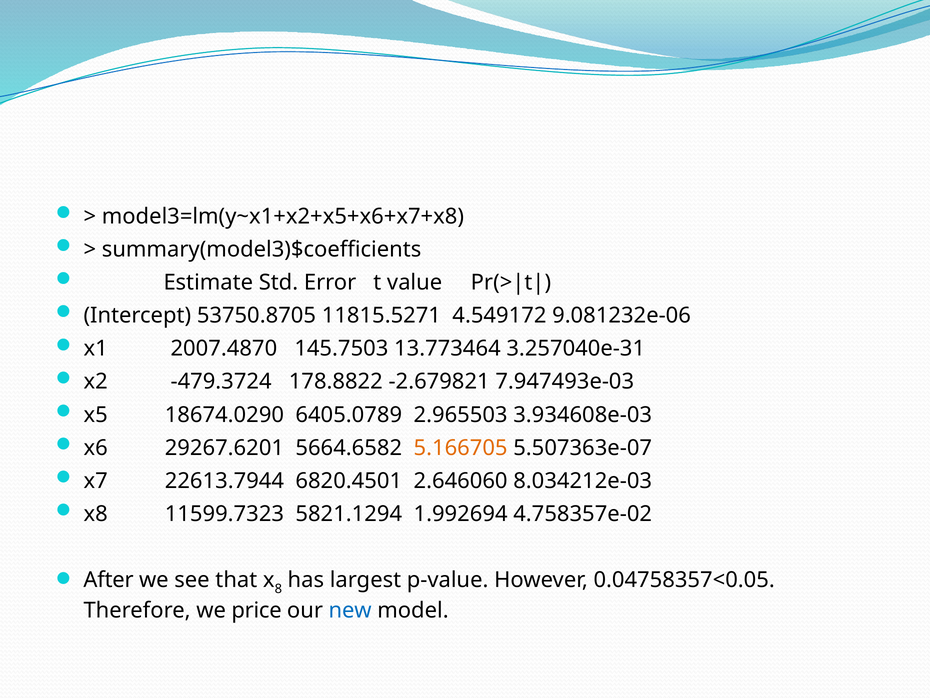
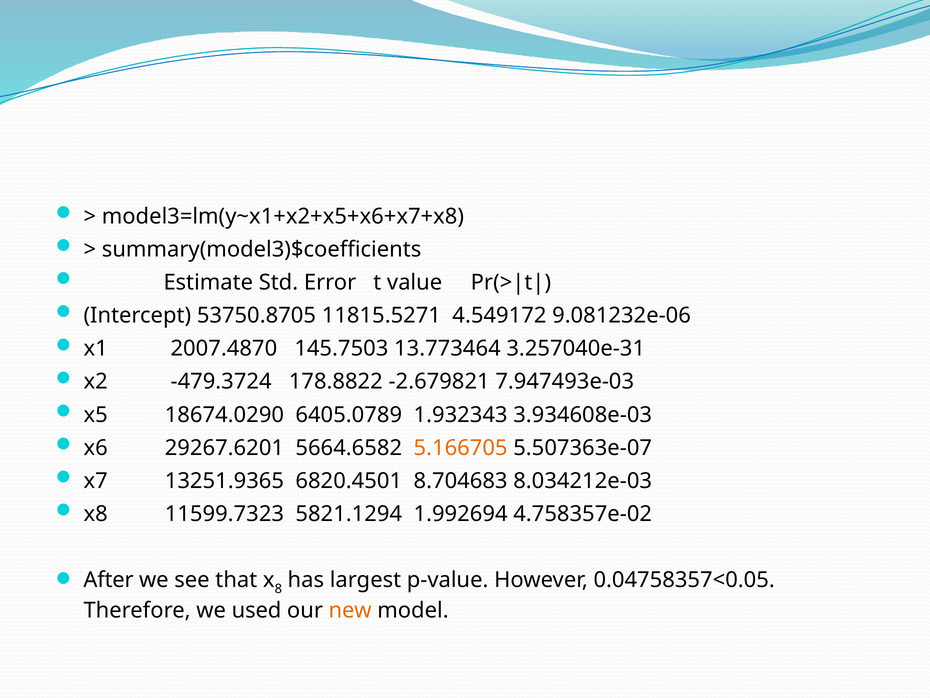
2.965503: 2.965503 -> 1.932343
22613.7944: 22613.7944 -> 13251.9365
2.646060: 2.646060 -> 8.704683
price: price -> used
new colour: blue -> orange
